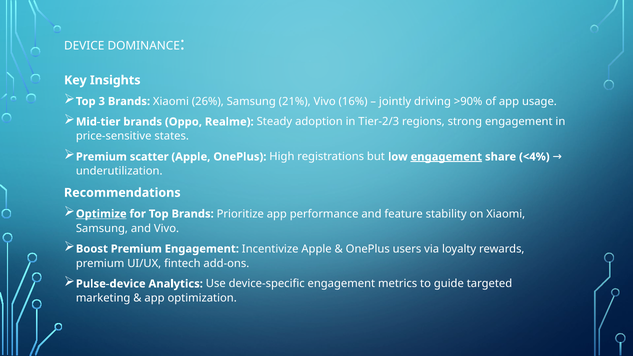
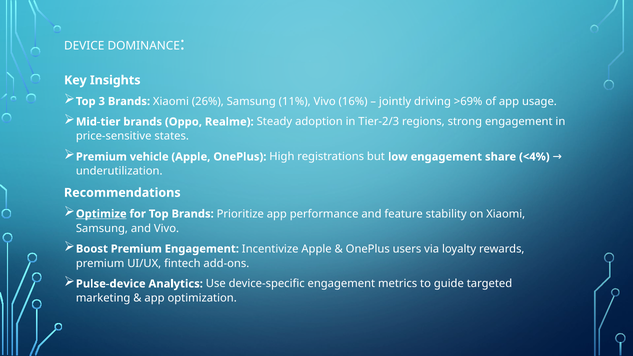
21%: 21% -> 11%
>90%: >90% -> >69%
scatter: scatter -> vehicle
engagement at (446, 157) underline: present -> none
